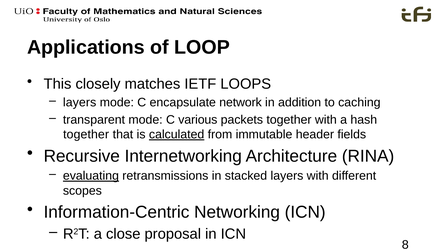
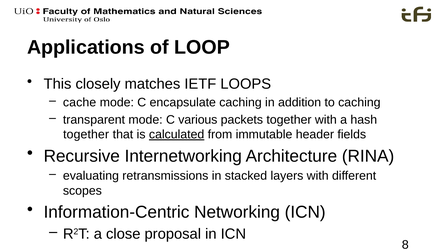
layers at (80, 102): layers -> cache
encapsulate network: network -> caching
evaluating underline: present -> none
